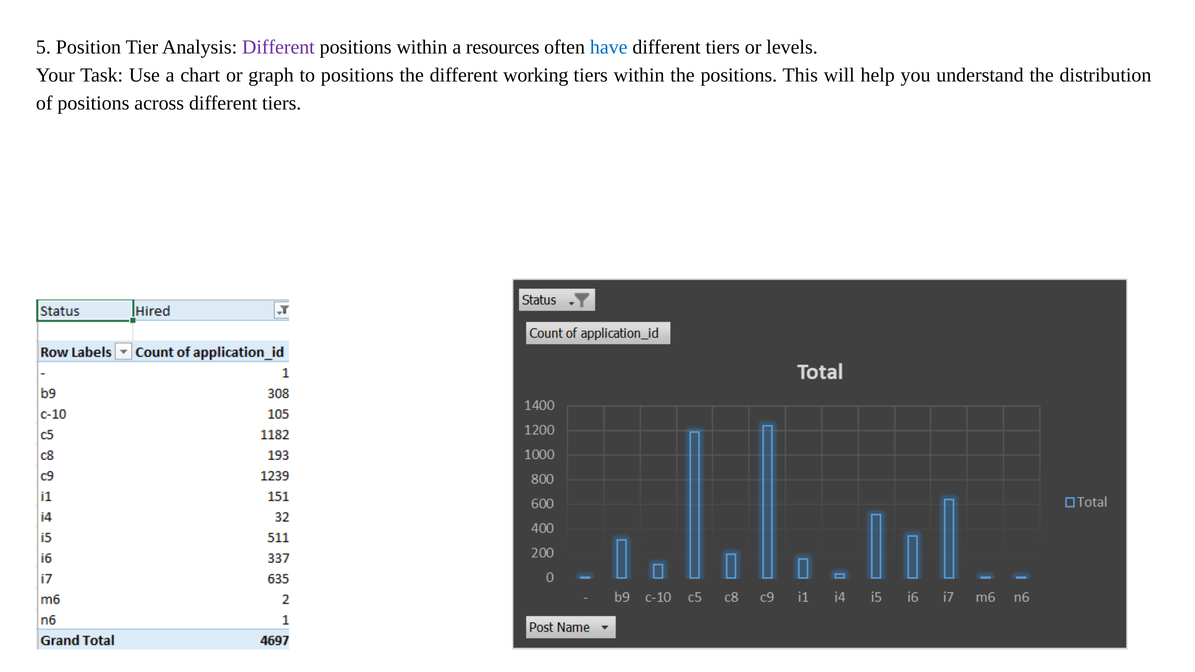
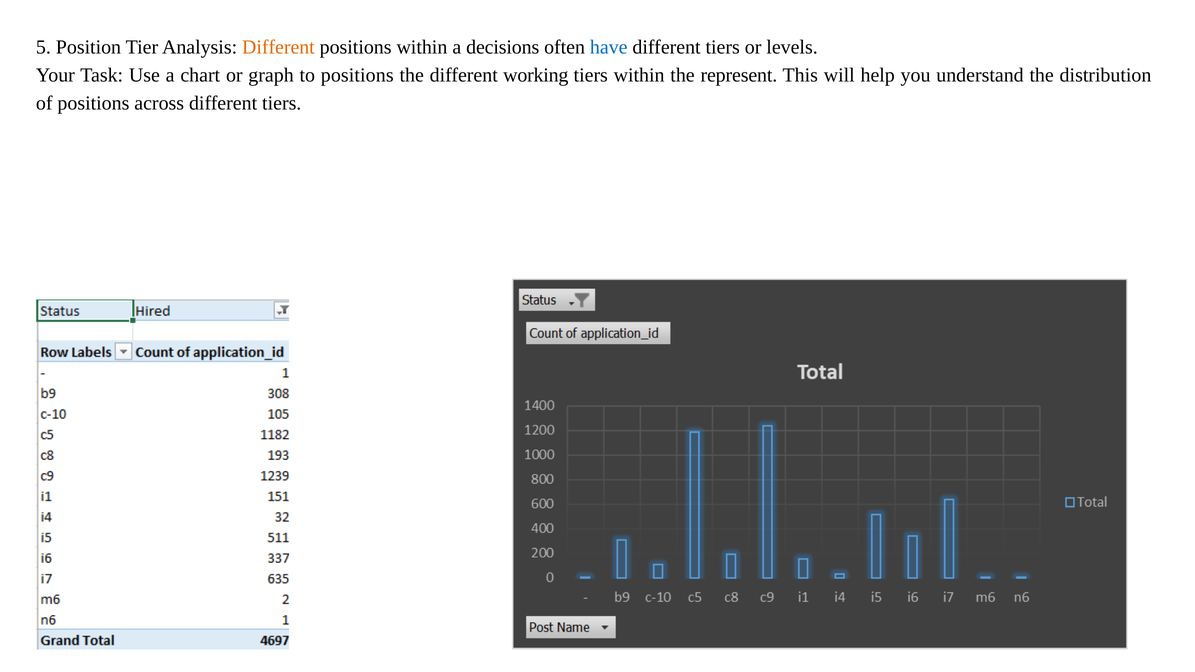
Different at (278, 47) colour: purple -> orange
resources: resources -> decisions
the positions: positions -> represent
